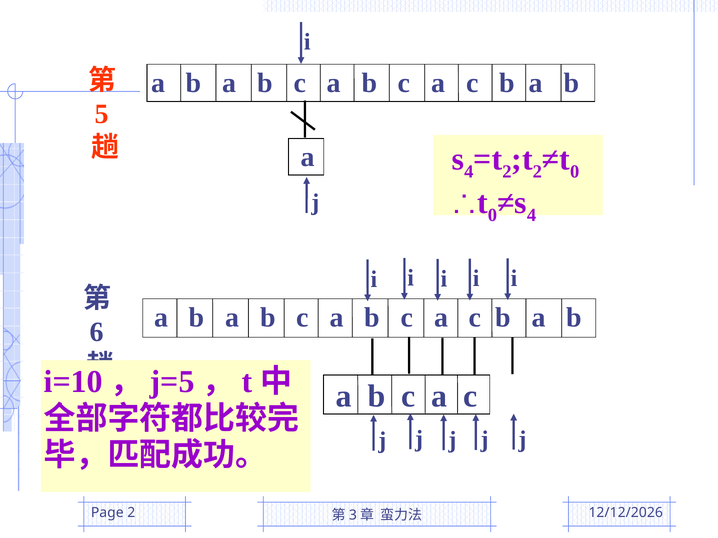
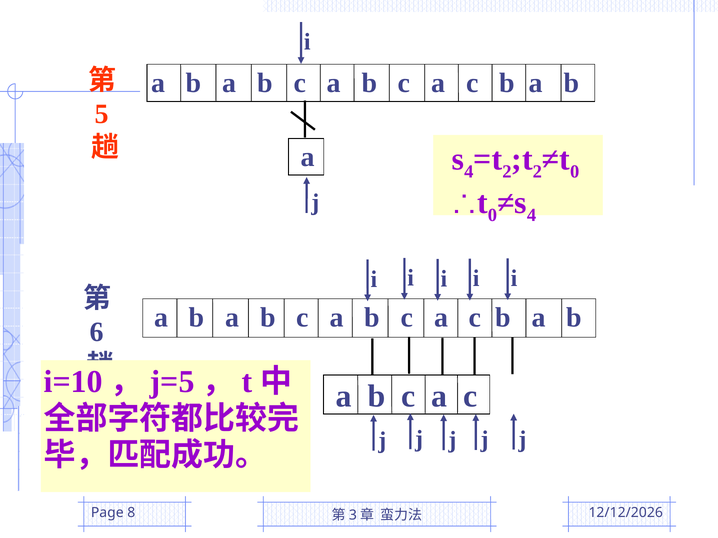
Page 2: 2 -> 8
